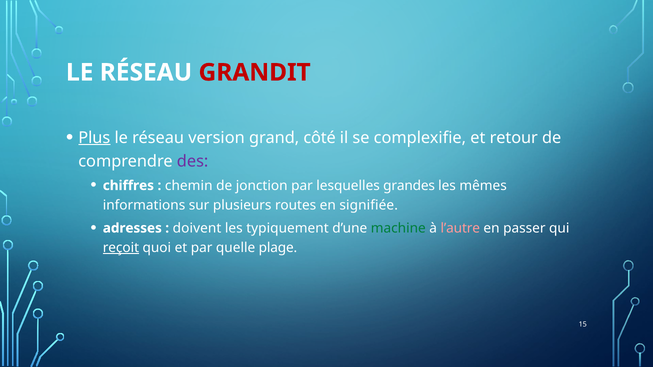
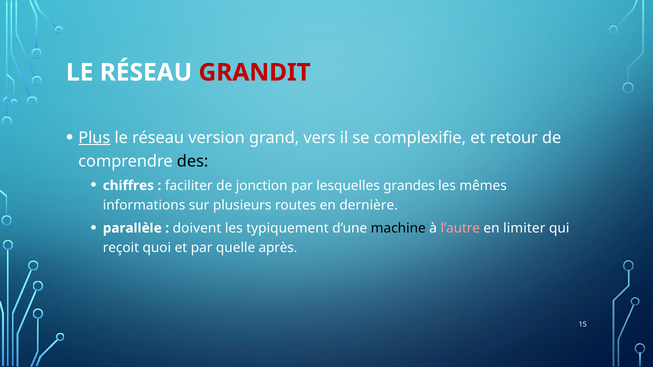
côté: côté -> vers
des colour: purple -> black
chemin: chemin -> faciliter
signifiée: signifiée -> dernière
adresses: adresses -> parallèle
machine colour: green -> black
passer: passer -> limiter
reçoit underline: present -> none
plage: plage -> après
